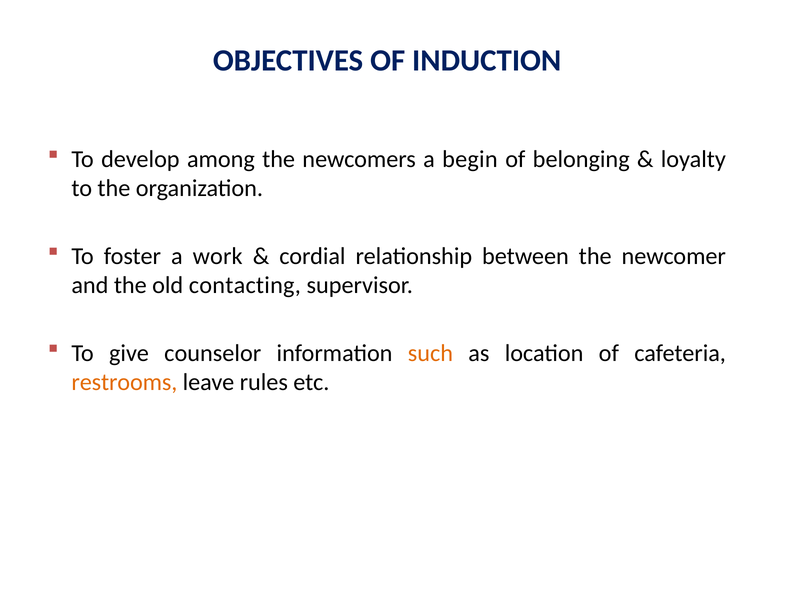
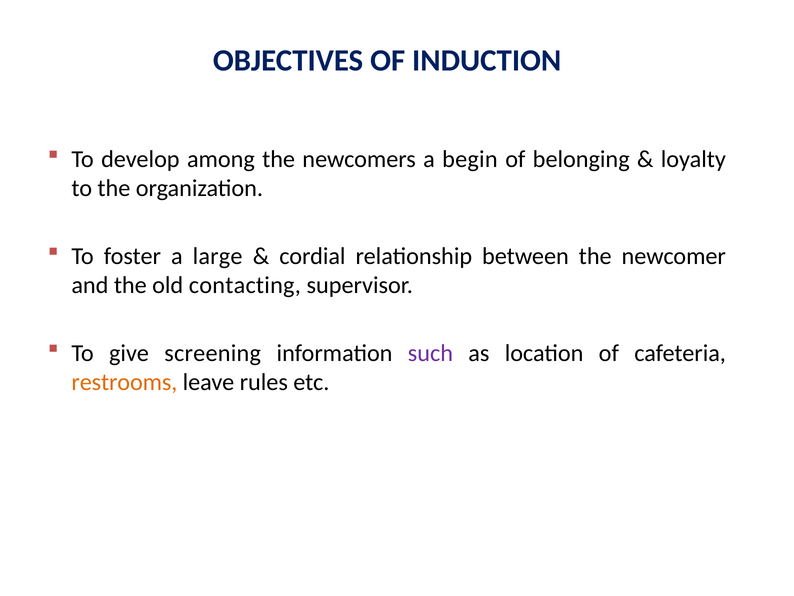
work: work -> large
counselor: counselor -> screening
such colour: orange -> purple
